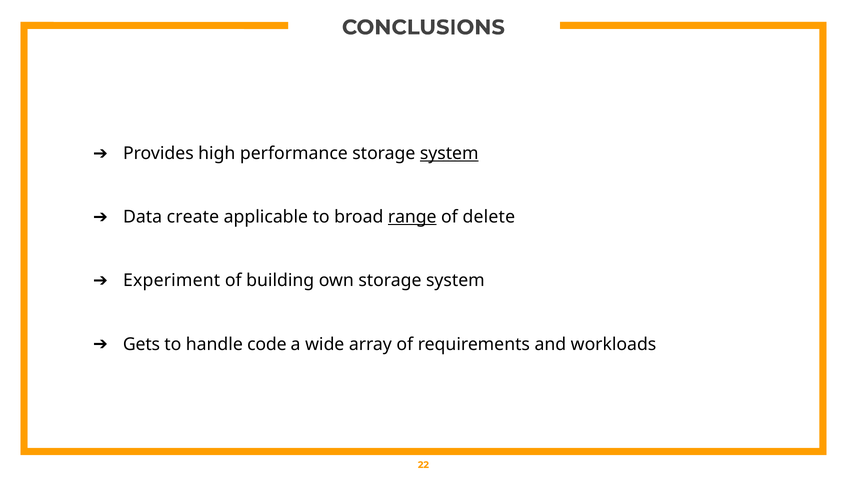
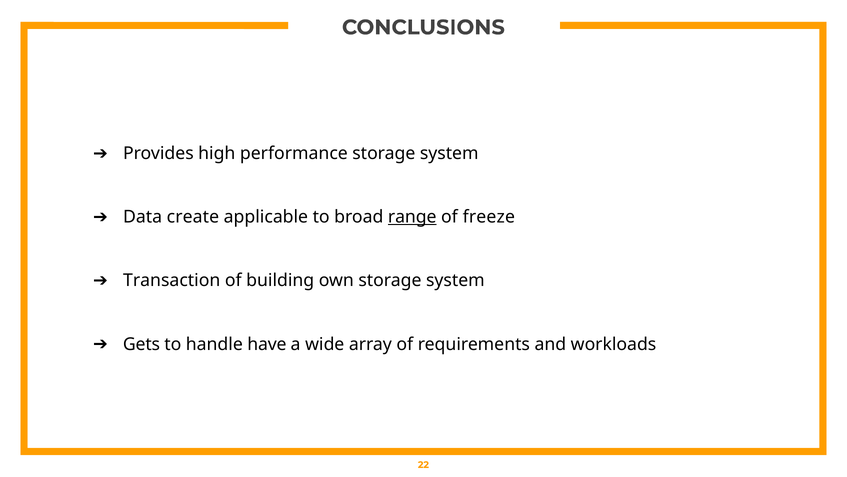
system at (449, 153) underline: present -> none
delete: delete -> freeze
Experiment: Experiment -> Transaction
code: code -> have
